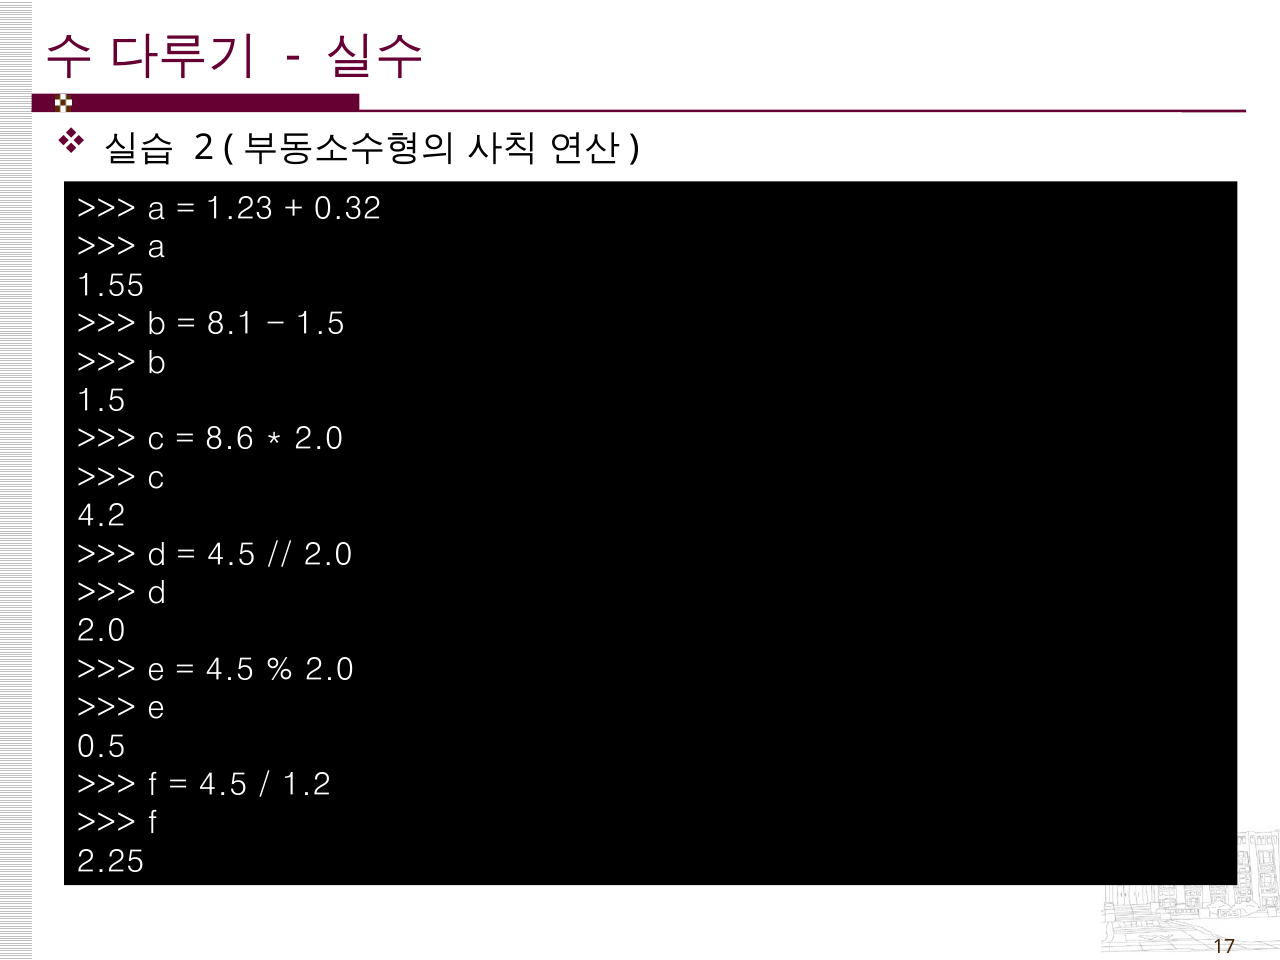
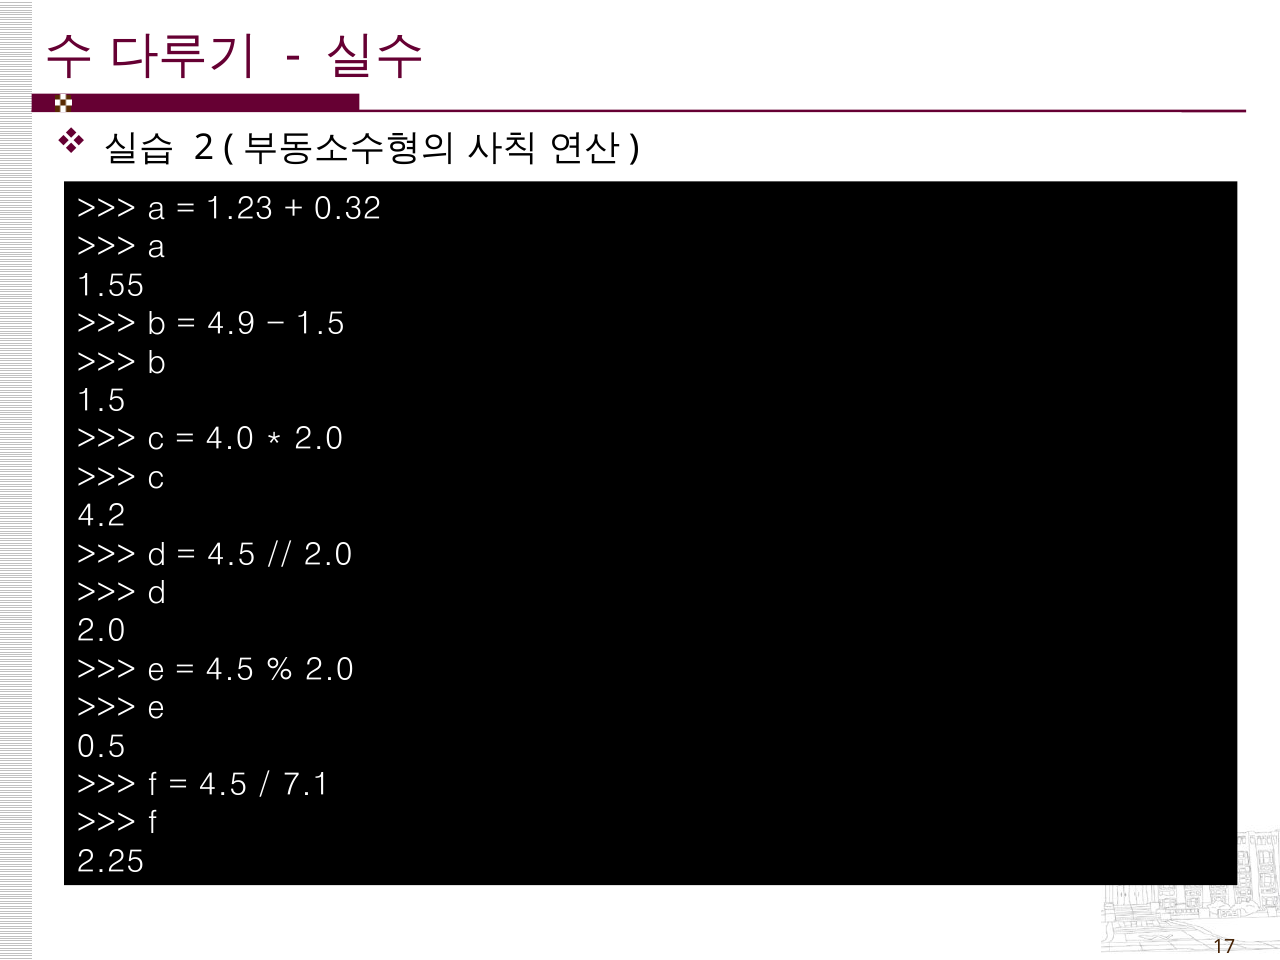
8.1: 8.1 -> 4.9
8.6: 8.6 -> 4.0
1.2: 1.2 -> 7.1
